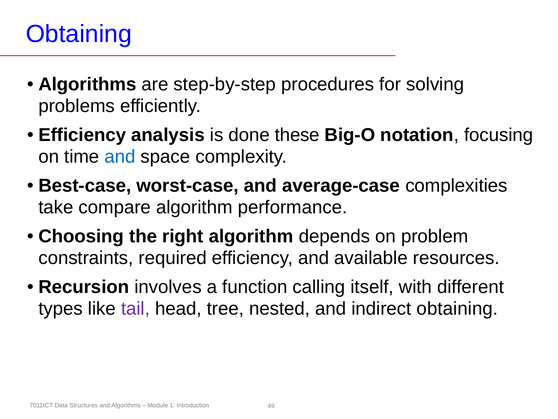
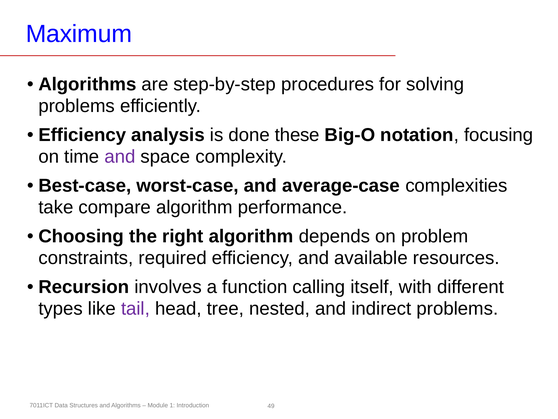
Obtaining at (79, 34): Obtaining -> Maximum
and at (120, 157) colour: blue -> purple
indirect obtaining: obtaining -> problems
